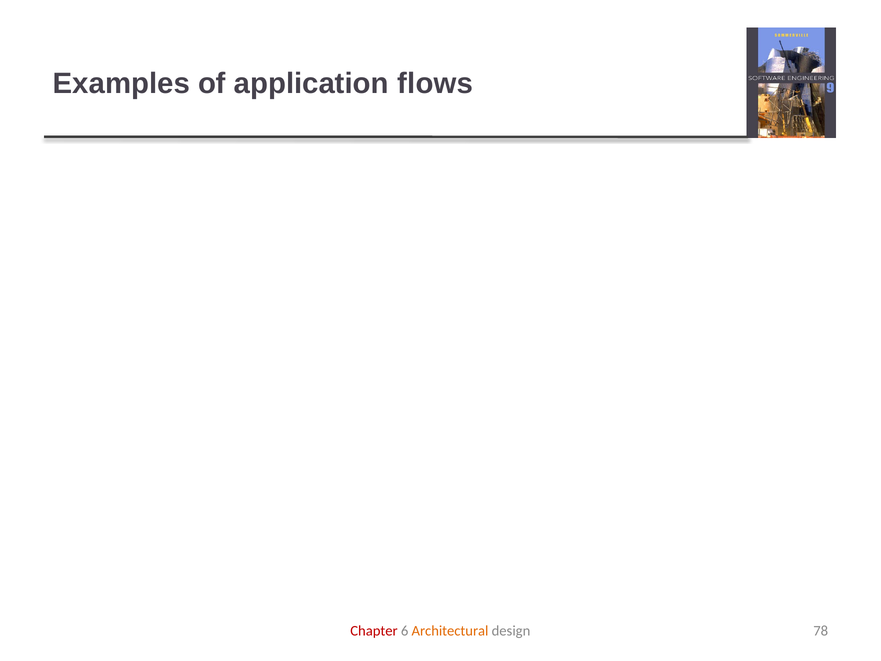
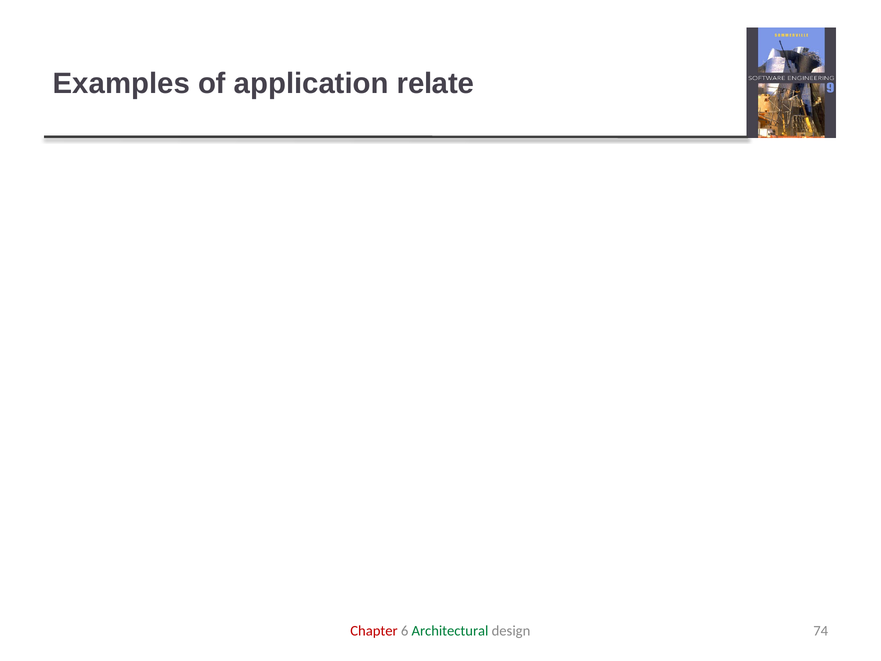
flows: flows -> relate
Architectural colour: orange -> green
78: 78 -> 74
